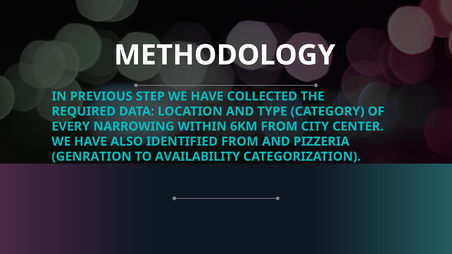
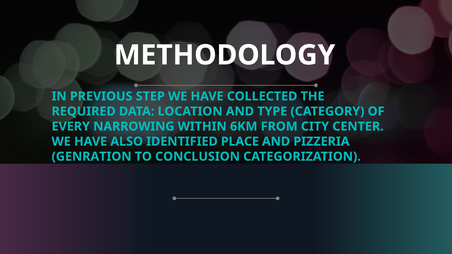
IDENTIFIED FROM: FROM -> PLACE
AVAILABILITY: AVAILABILITY -> CONCLUSION
